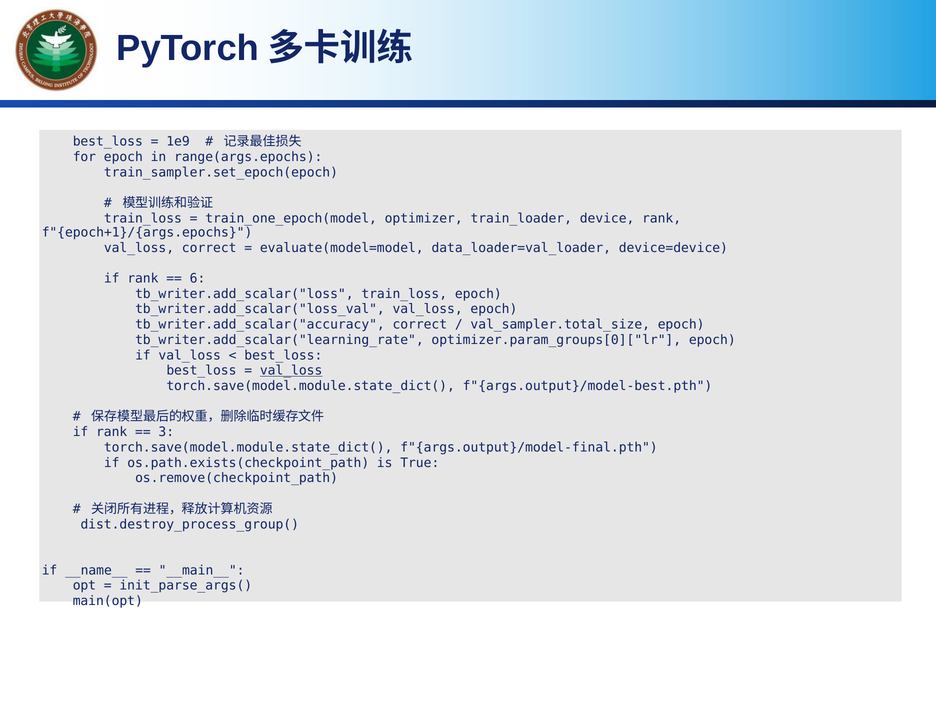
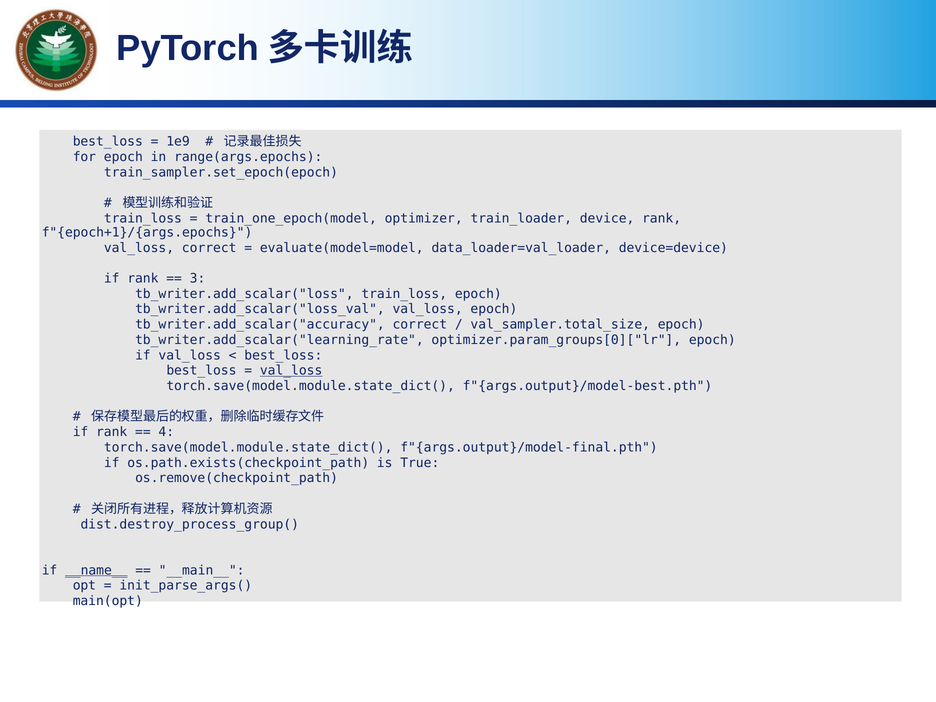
6: 6 -> 3
3: 3 -> 4
__name__ underline: none -> present
